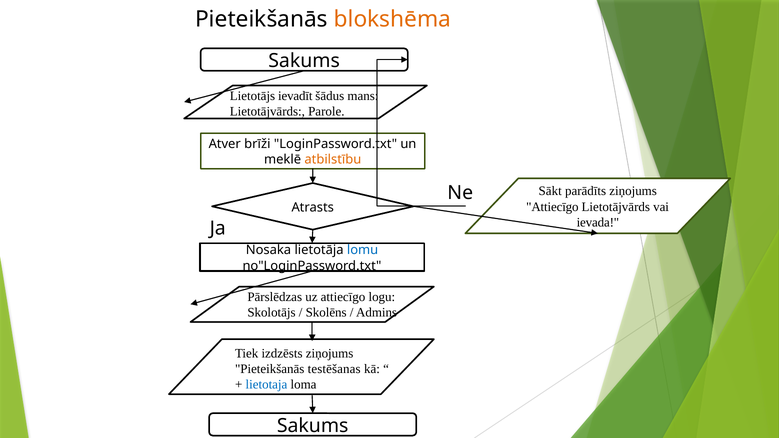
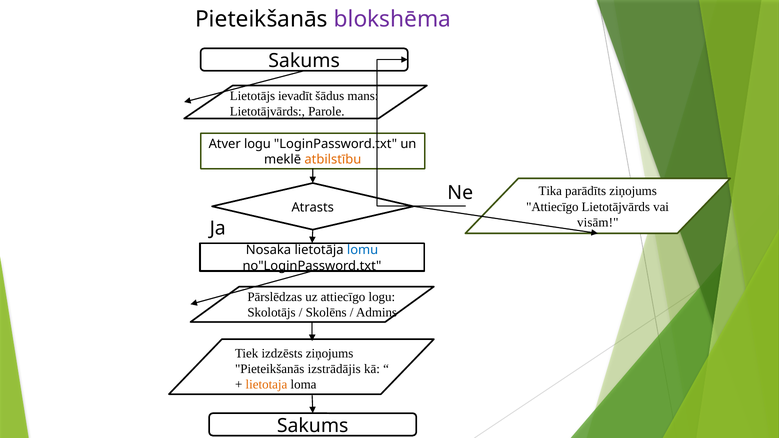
blokshēma colour: orange -> purple
Atver brīži: brīži -> logu
Sākt: Sākt -> Tika
ievada: ievada -> visām
testēšanas: testēšanas -> izstrādājis
lietotaja colour: blue -> orange
